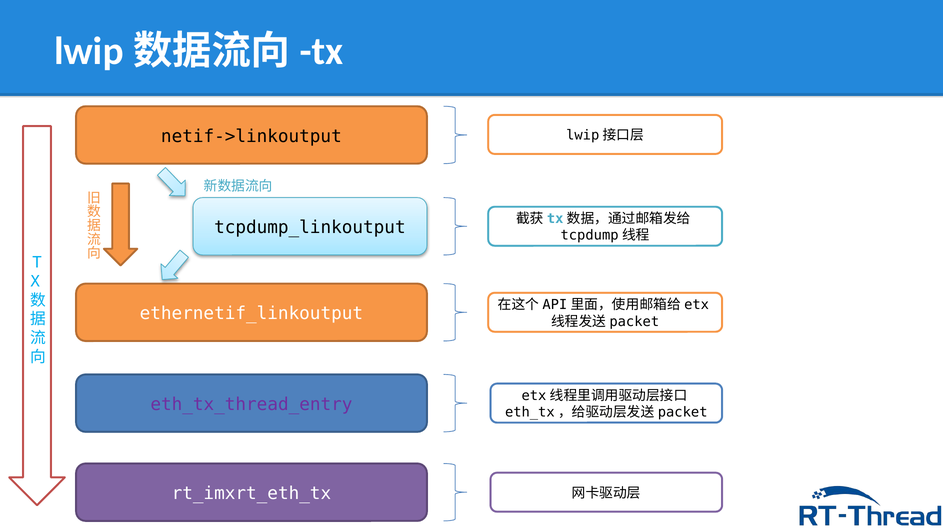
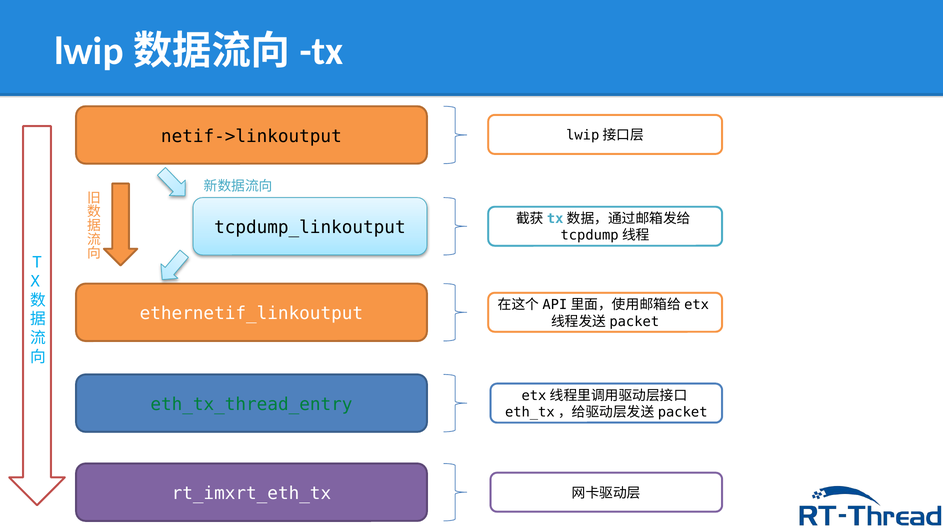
eth_tx_thread_entry colour: purple -> green
